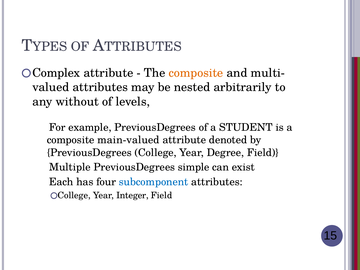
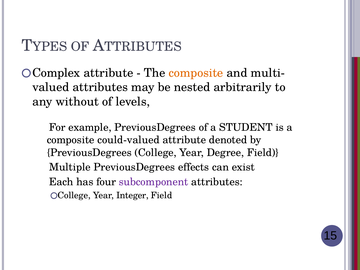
main-valued: main-valued -> could-valued
simple: simple -> effects
subcomponent colour: blue -> purple
